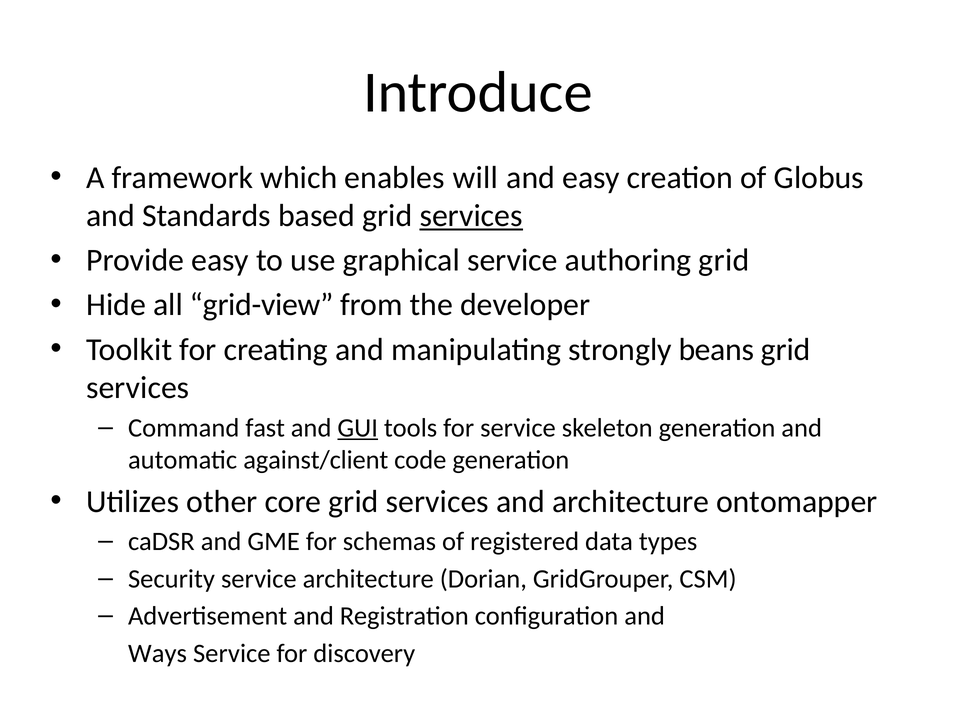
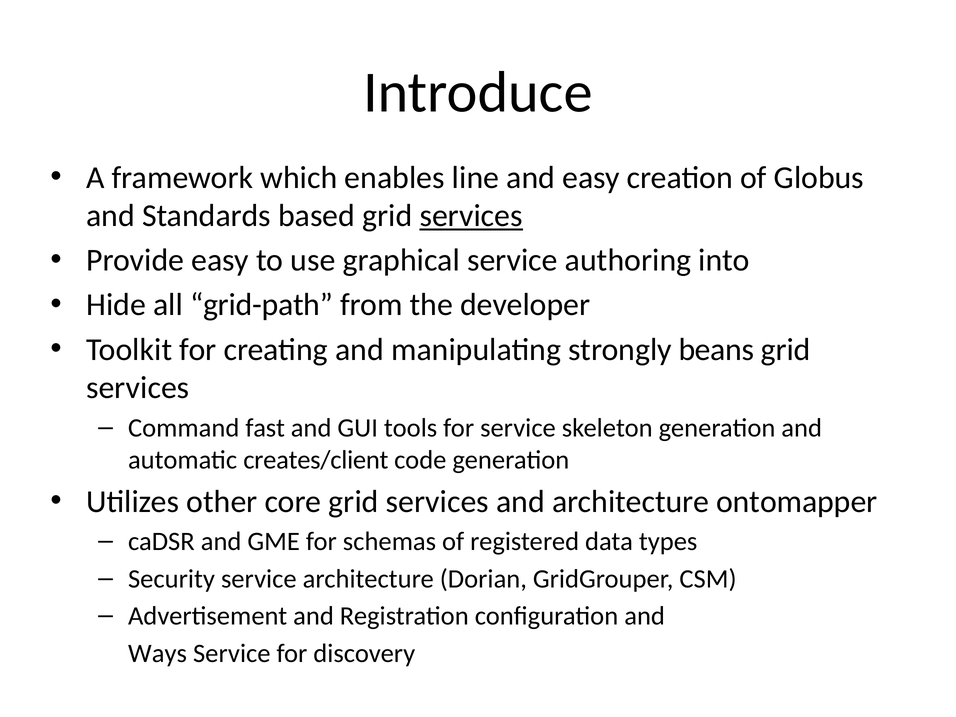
will: will -> line
authoring grid: grid -> into
grid-view: grid-view -> grid-path
GUI underline: present -> none
against/client: against/client -> creates/client
